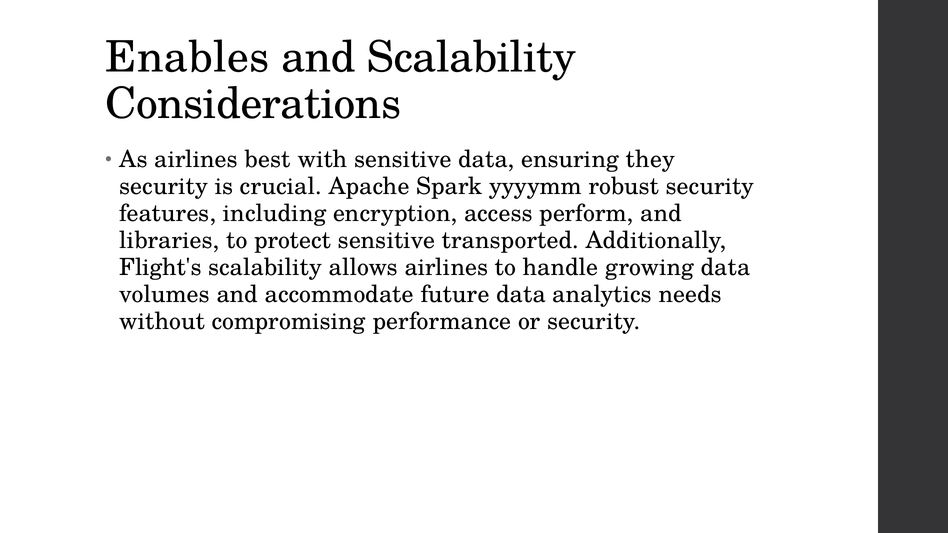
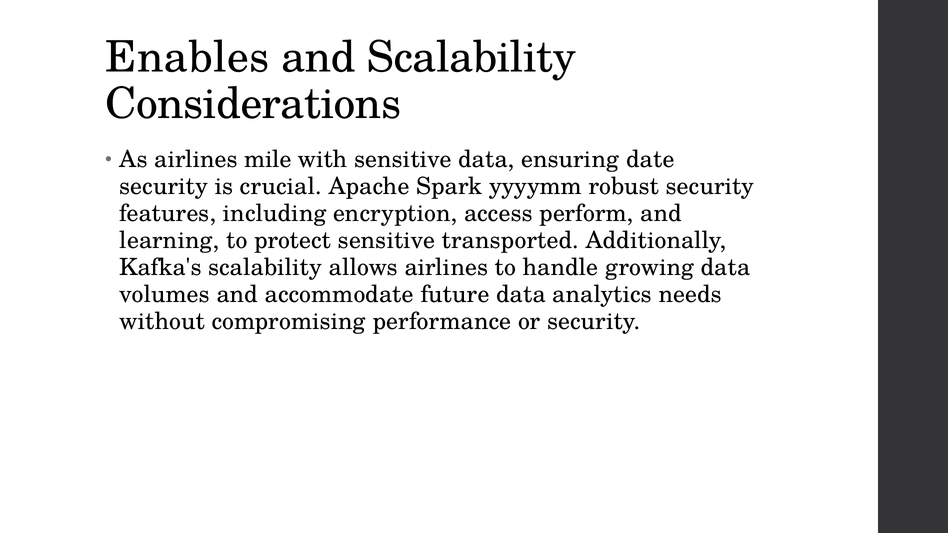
best: best -> mile
they: they -> date
libraries: libraries -> learning
Flight's: Flight's -> Kafka's
